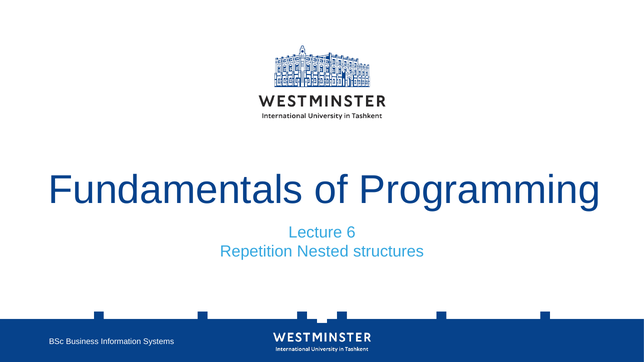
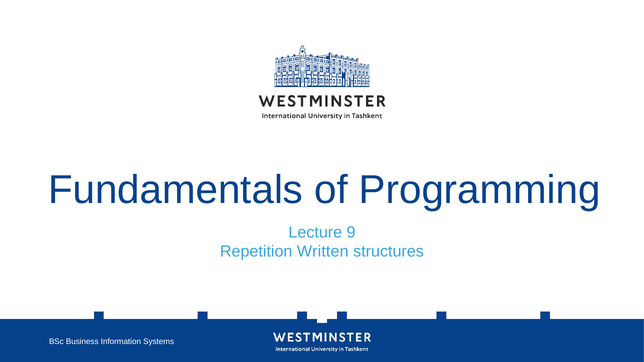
6: 6 -> 9
Nested: Nested -> Written
